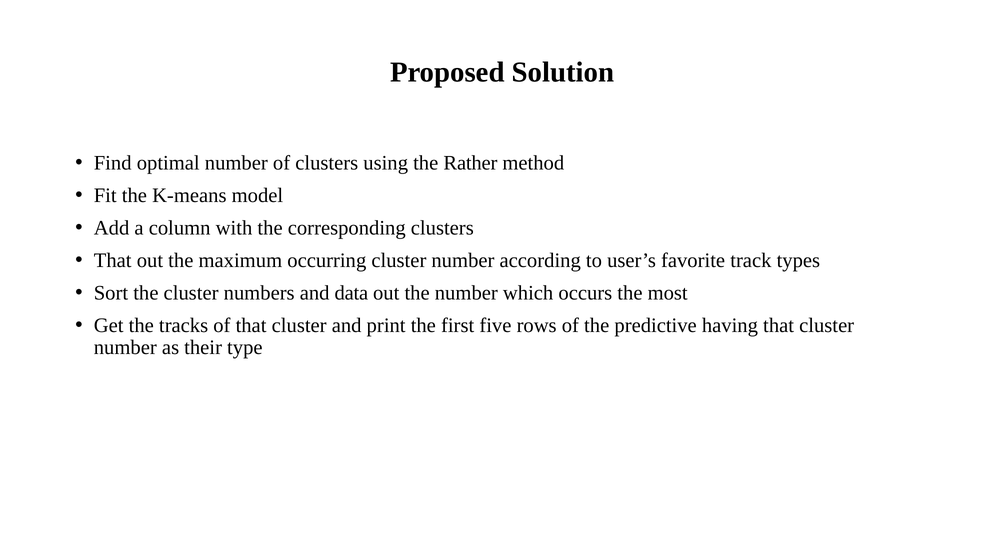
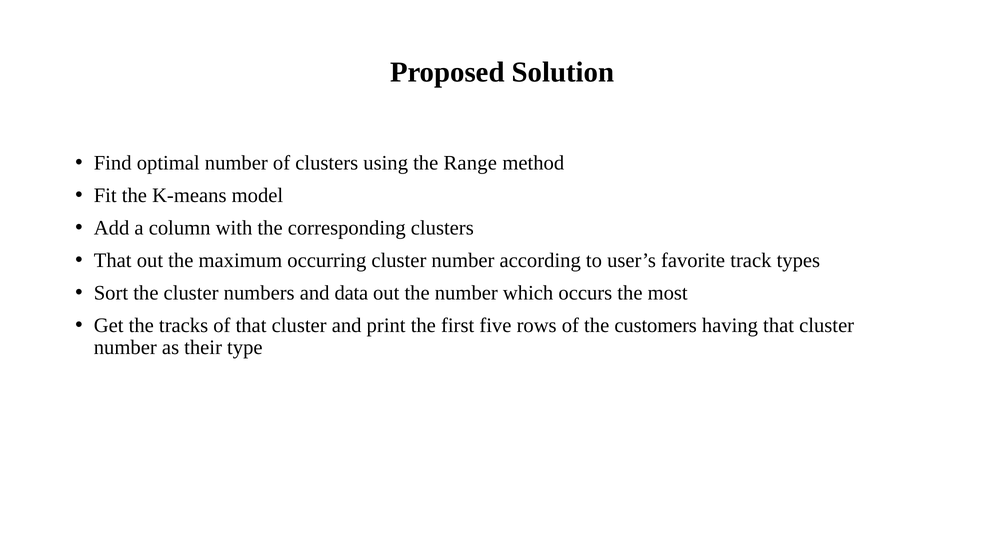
Rather: Rather -> Range
predictive: predictive -> customers
